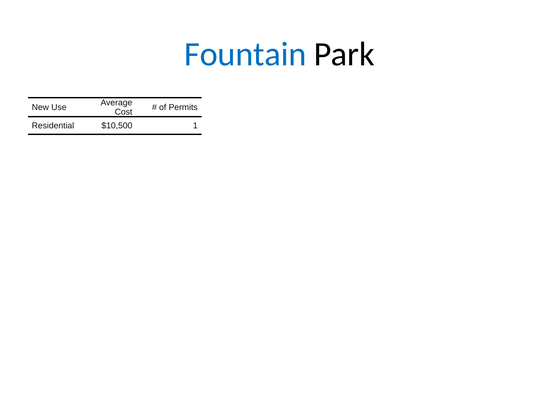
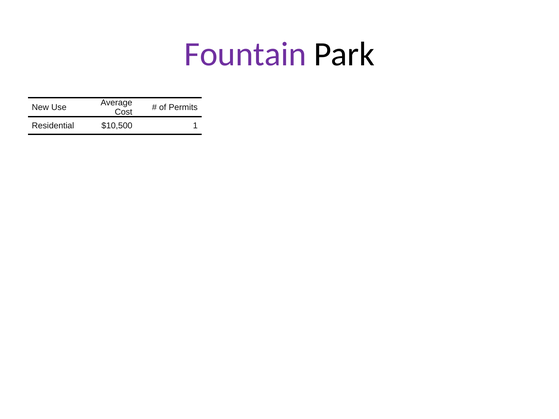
Fountain colour: blue -> purple
